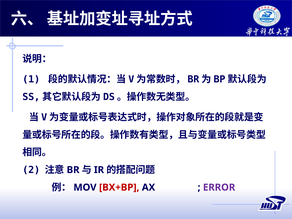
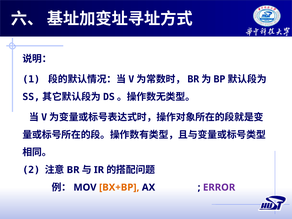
BX+BP colour: red -> orange
